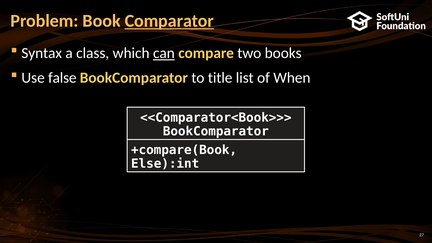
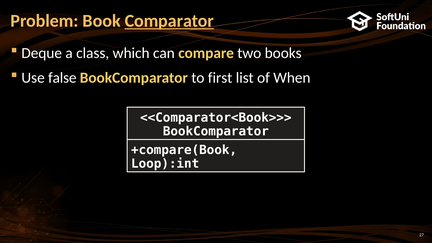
Syntax: Syntax -> Deque
can underline: present -> none
title: title -> first
Else):int: Else):int -> Loop):int
